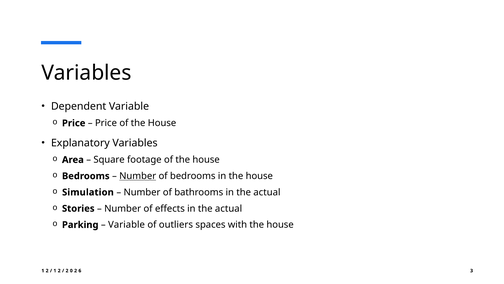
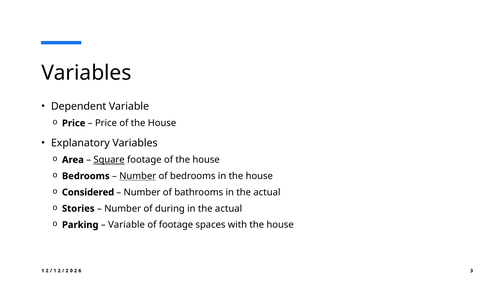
Square underline: none -> present
Simulation: Simulation -> Considered
effects: effects -> during
of outliers: outliers -> footage
